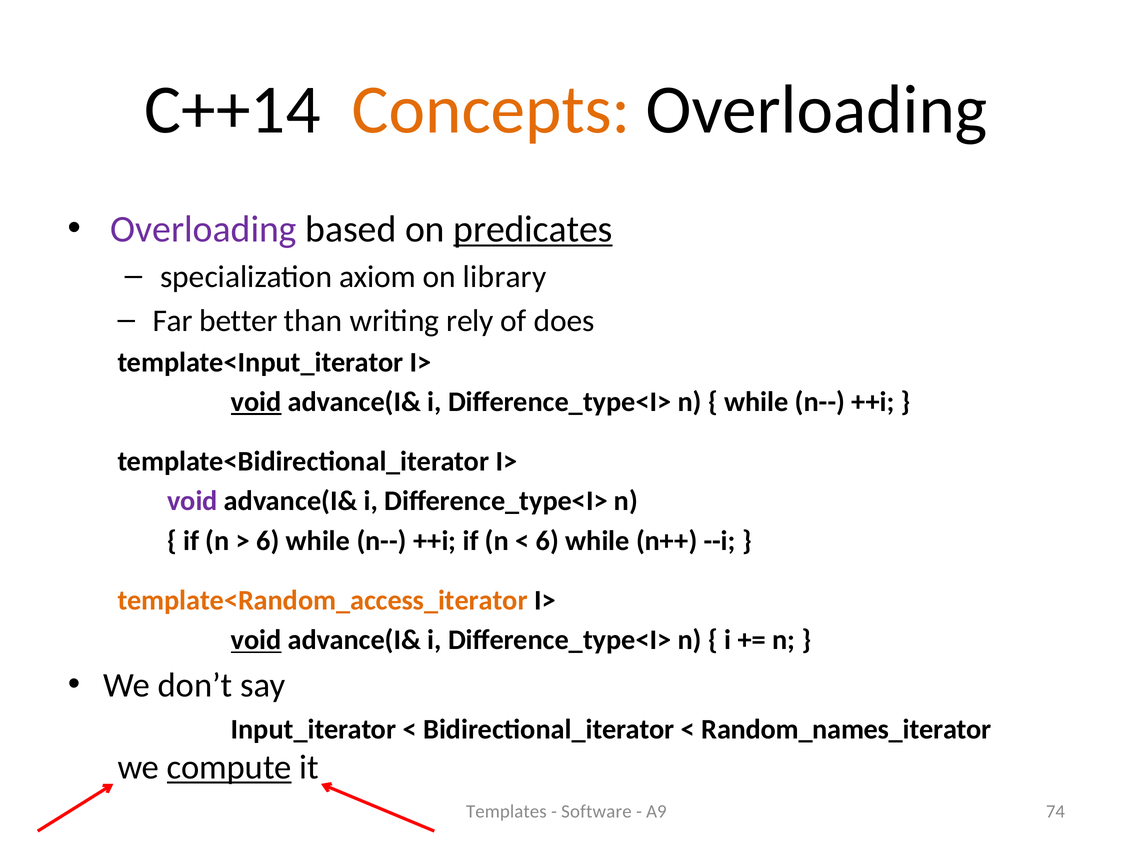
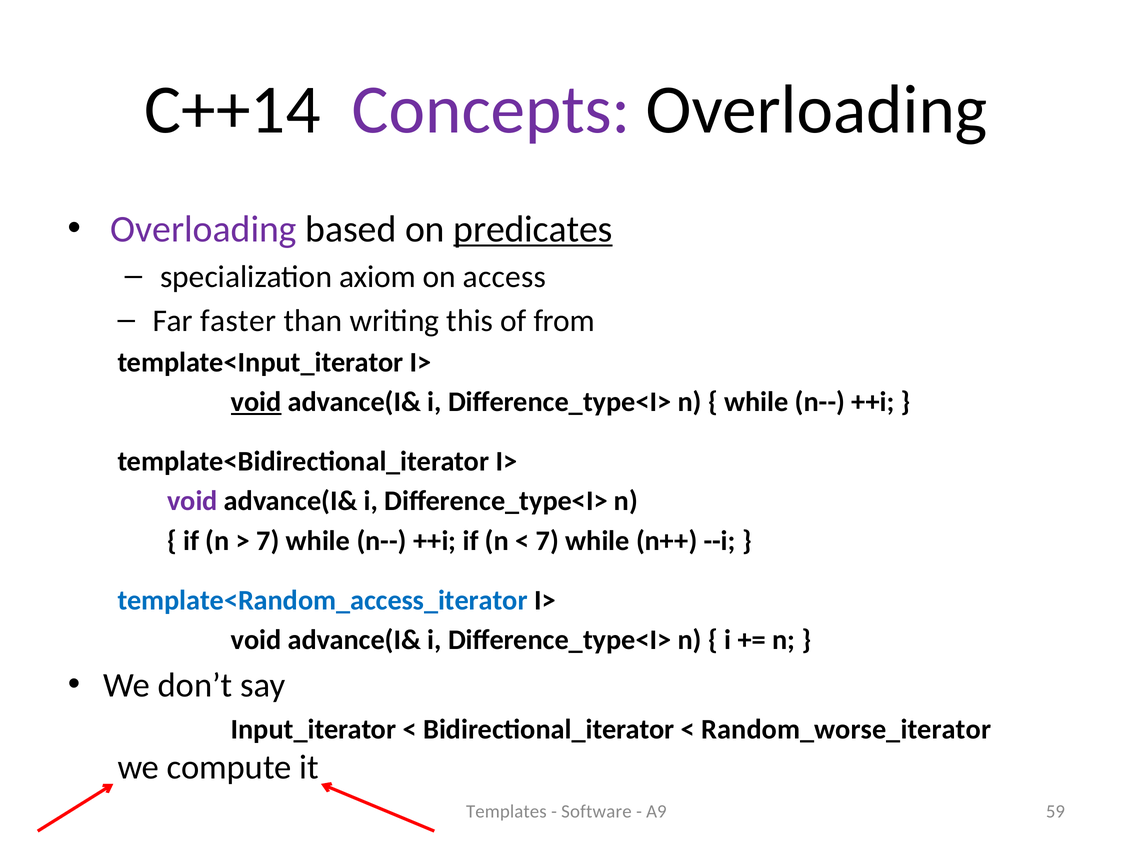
Concepts colour: orange -> purple
library: library -> access
better: better -> faster
rely: rely -> this
does: does -> from
6 at (268, 541): 6 -> 7
6 at (547, 541): 6 -> 7
template<Random_access_iterator colour: orange -> blue
void at (256, 640) underline: present -> none
Random_names_iterator: Random_names_iterator -> Random_worse_iterator
compute underline: present -> none
74: 74 -> 59
